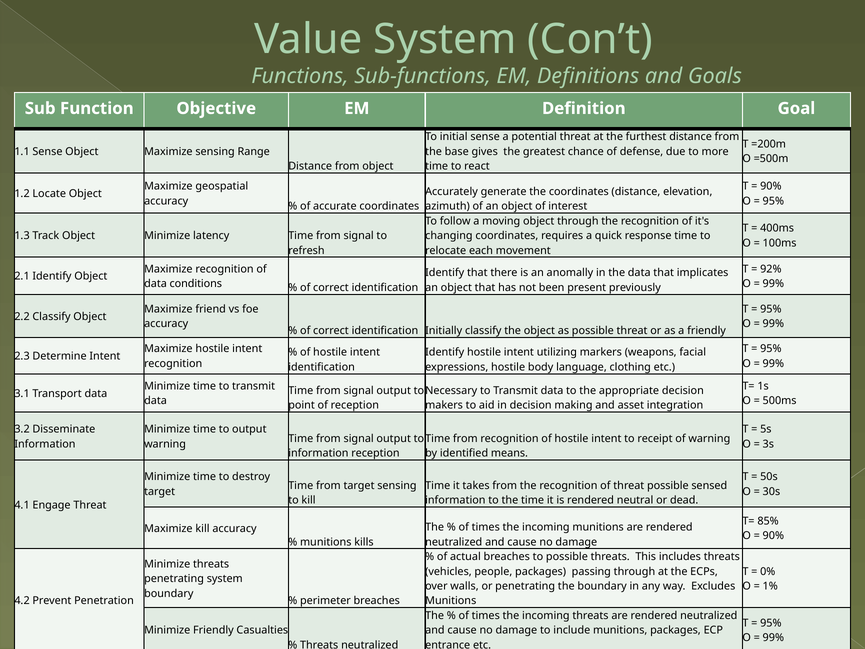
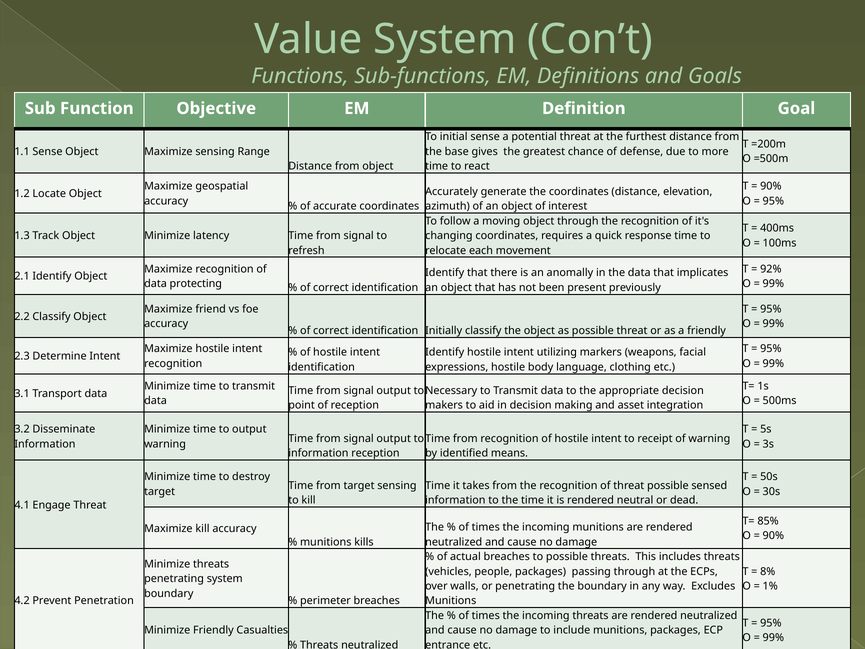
conditions: conditions -> protecting
0%: 0% -> 8%
